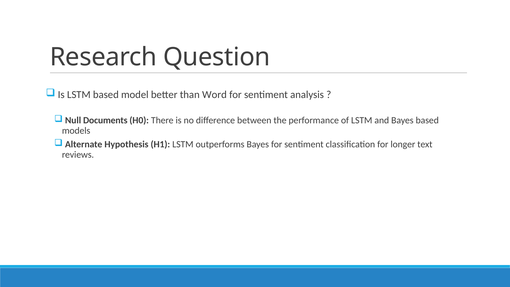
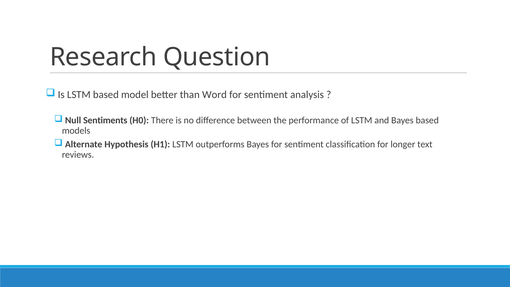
Documents: Documents -> Sentiments
